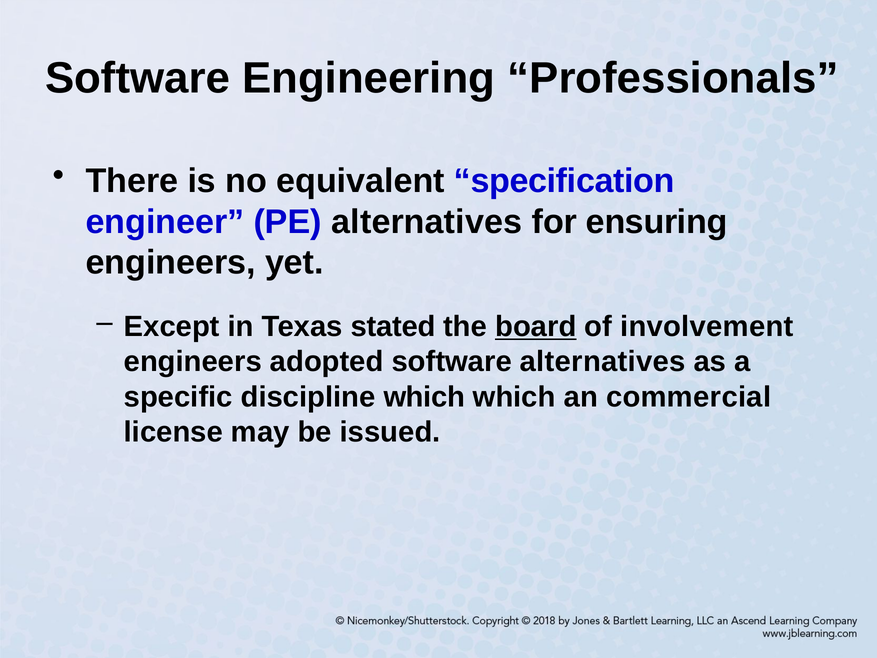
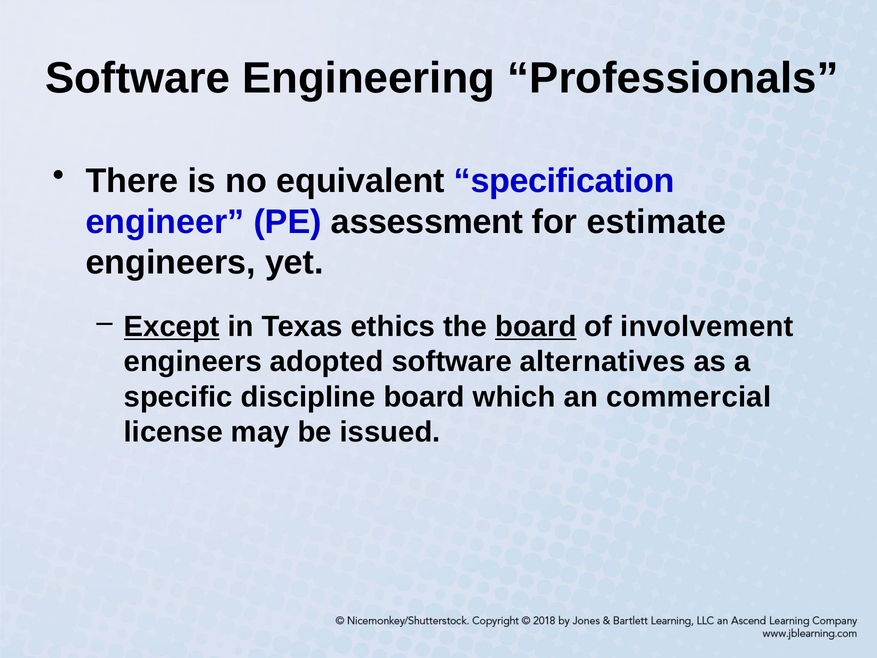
PE alternatives: alternatives -> assessment
ensuring: ensuring -> estimate
Except underline: none -> present
stated: stated -> ethics
discipline which: which -> board
